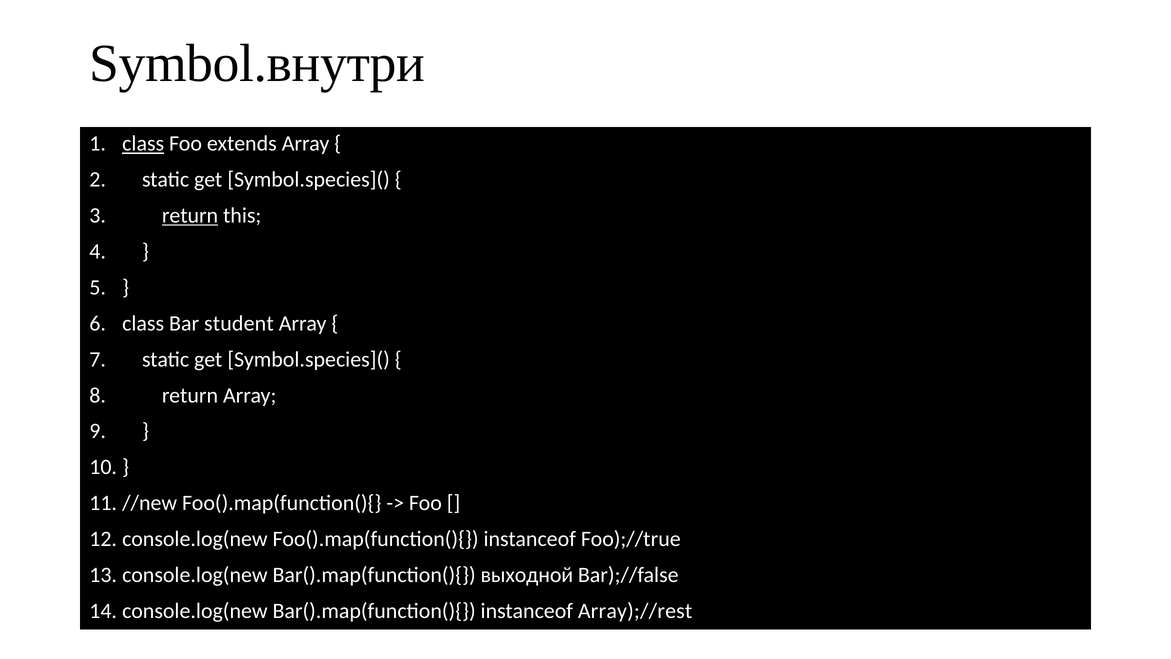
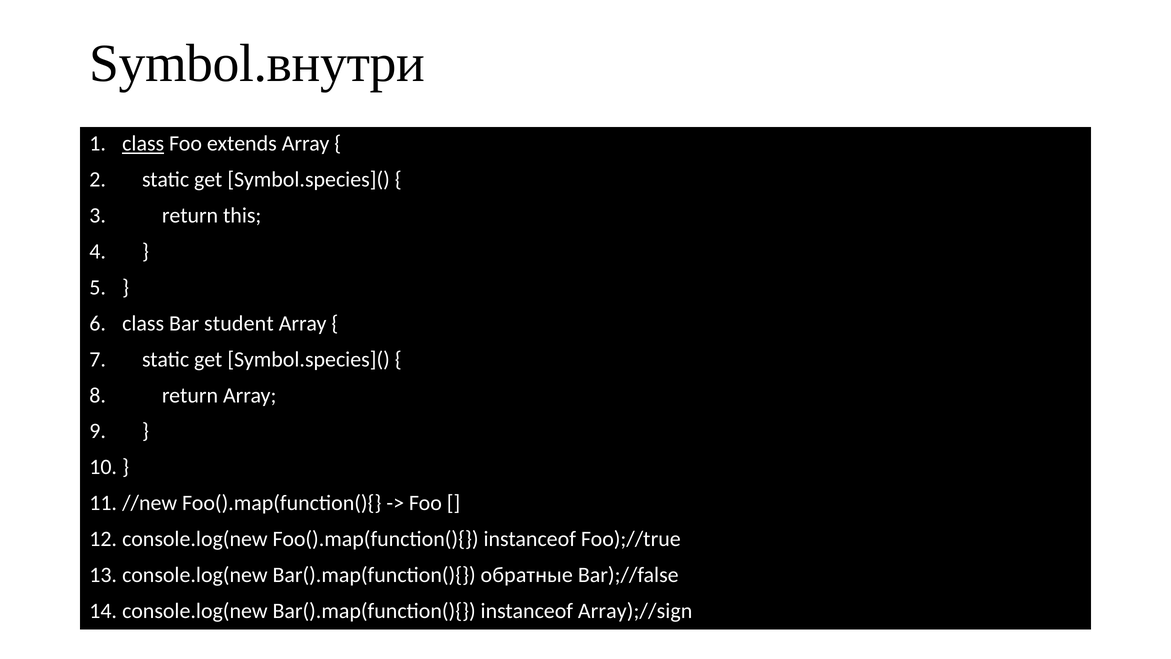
return at (190, 215) underline: present -> none
выходной: выходной -> обратные
Array);//rest: Array);//rest -> Array);//sign
